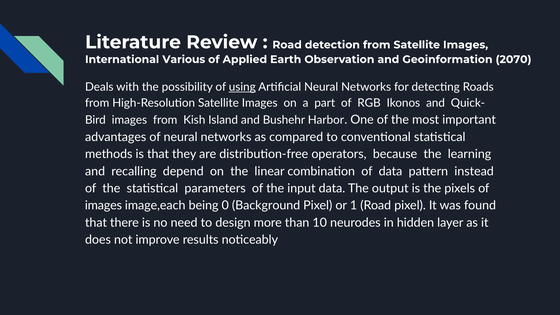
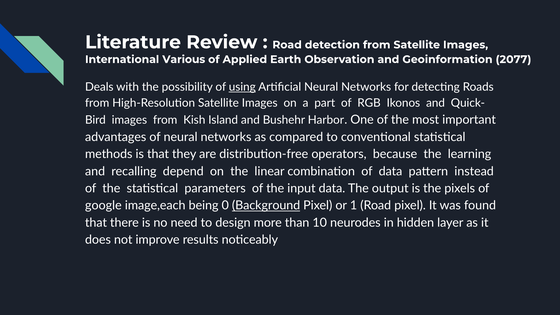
2070: 2070 -> 2077
images at (103, 206): images -> google
Background underline: none -> present
